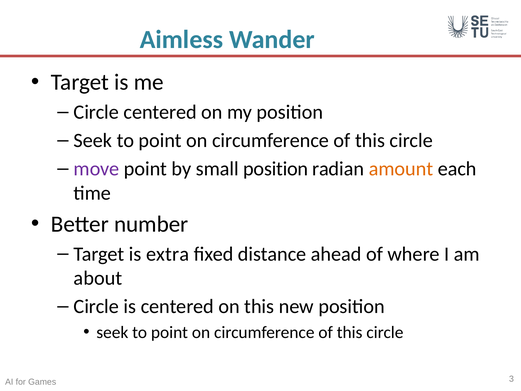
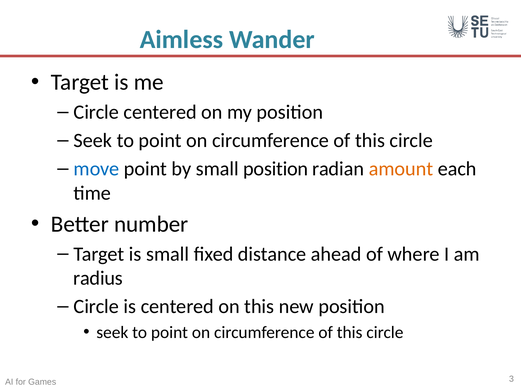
move colour: purple -> blue
is extra: extra -> small
about: about -> radius
